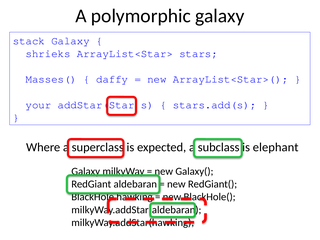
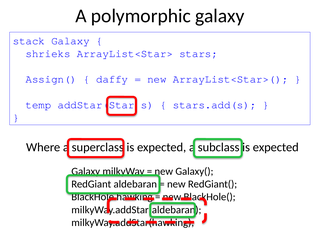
Masses(: Masses( -> Assign(
your: your -> temp
elephant at (276, 147): elephant -> expected
